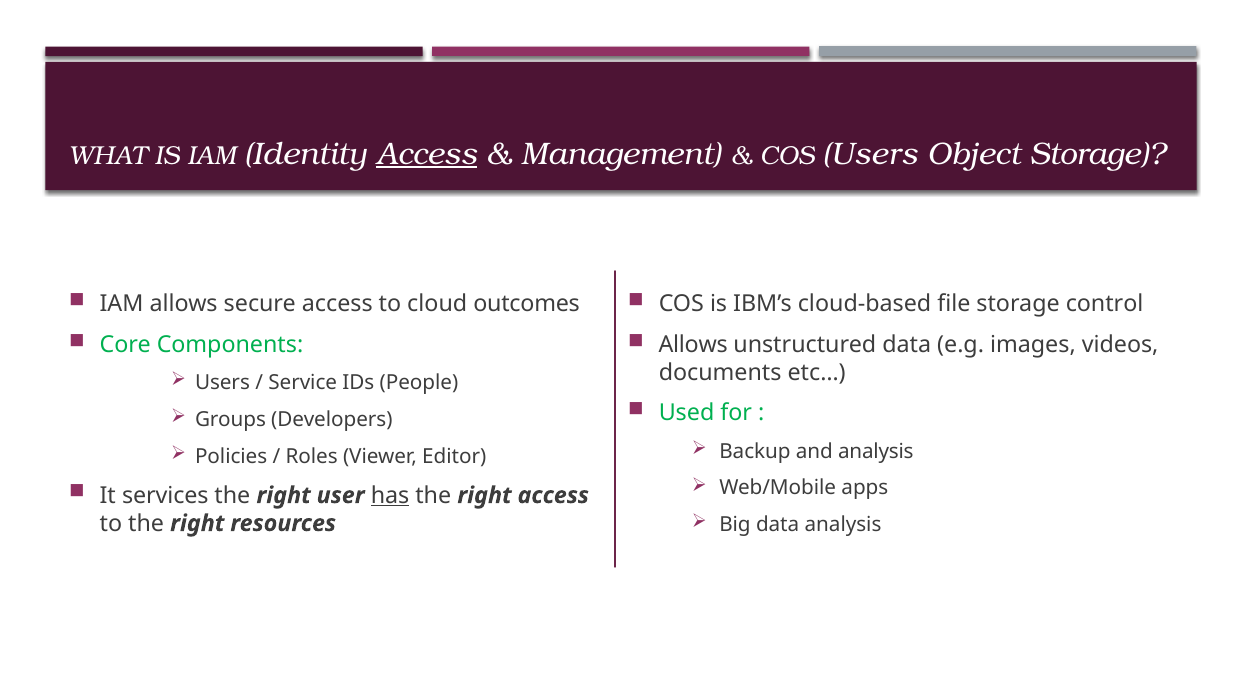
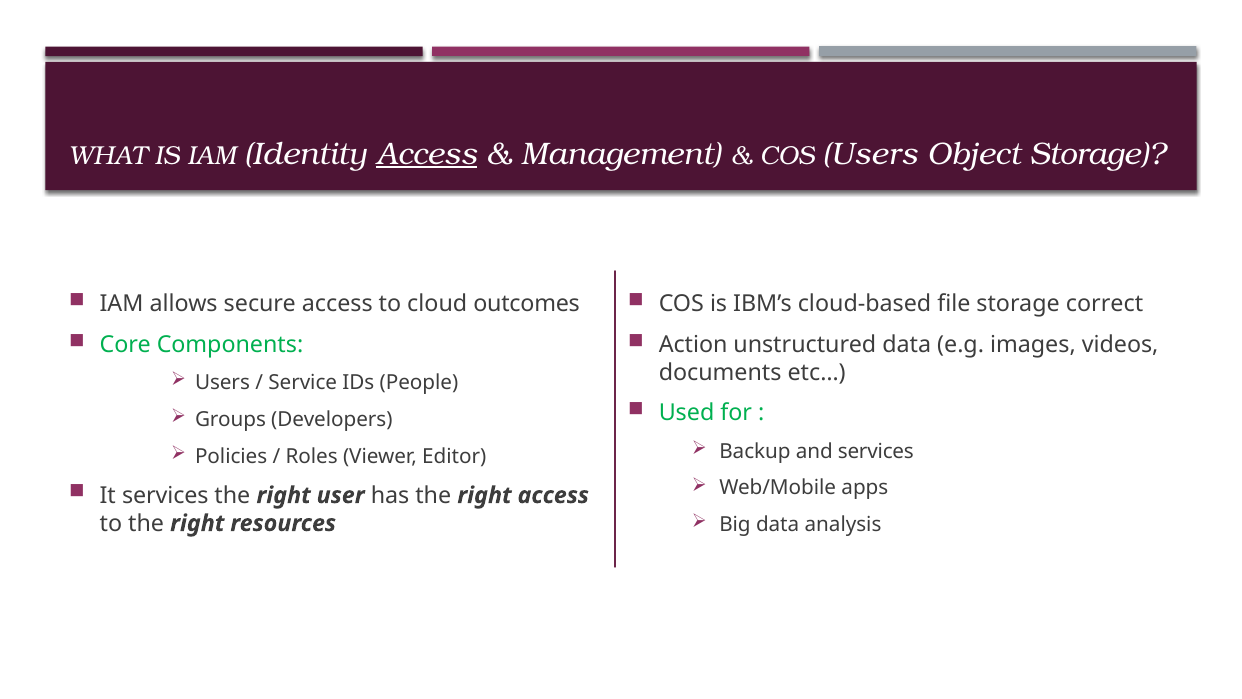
control: control -> correct
Allows at (693, 345): Allows -> Action
and analysis: analysis -> services
has underline: present -> none
